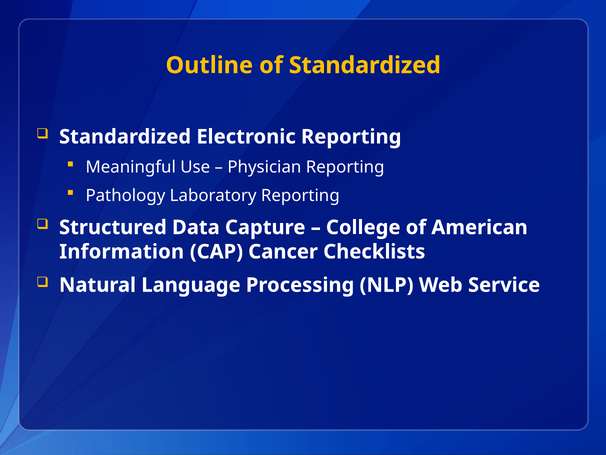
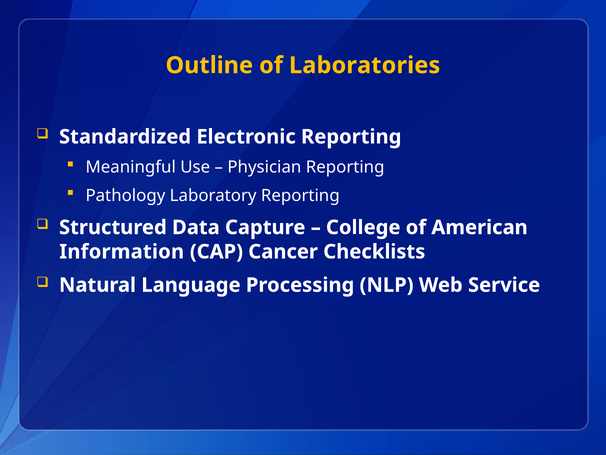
of Standardized: Standardized -> Laboratories
